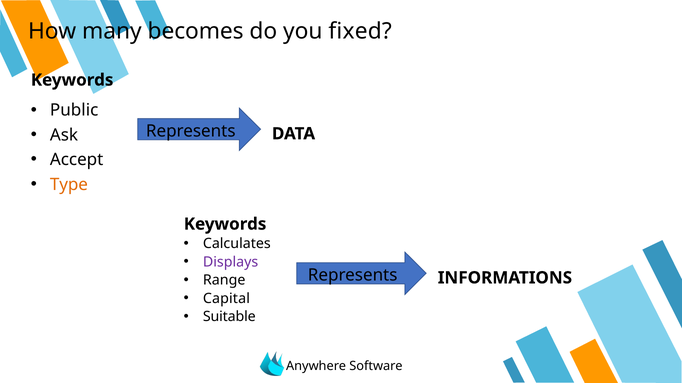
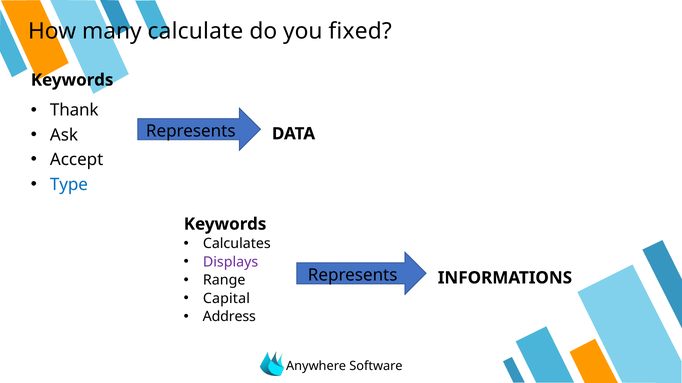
becomes: becomes -> calculate
Public: Public -> Thank
Type colour: orange -> blue
Suitable: Suitable -> Address
